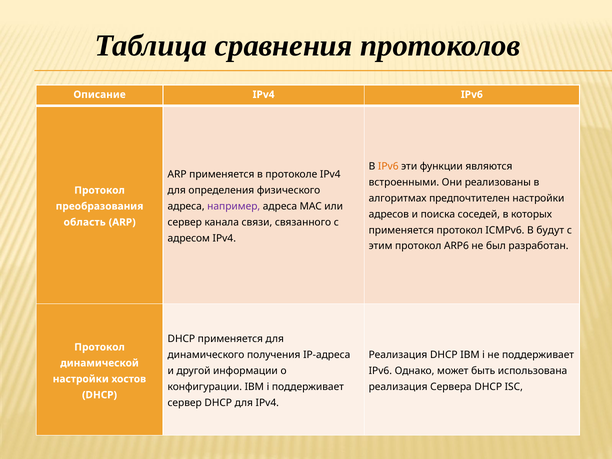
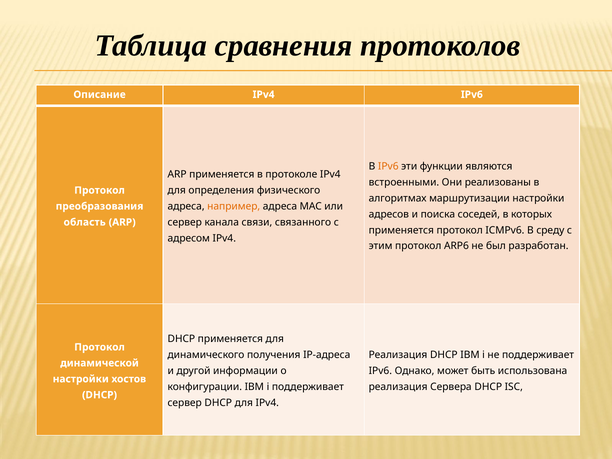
предпочтителен: предпочтителен -> маршрутизации
например colour: purple -> orange
будут: будут -> среду
